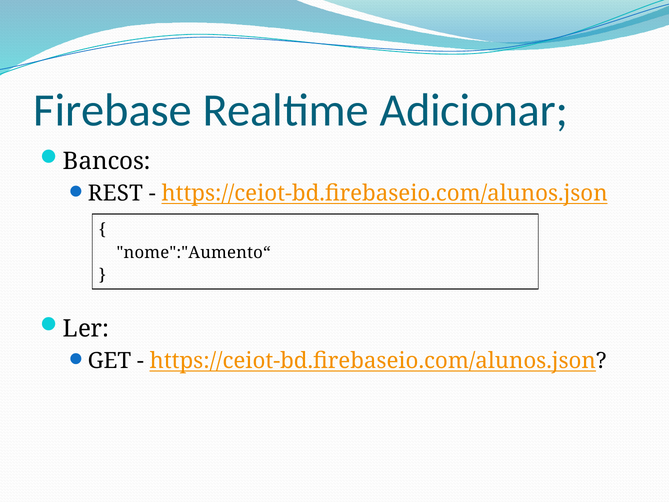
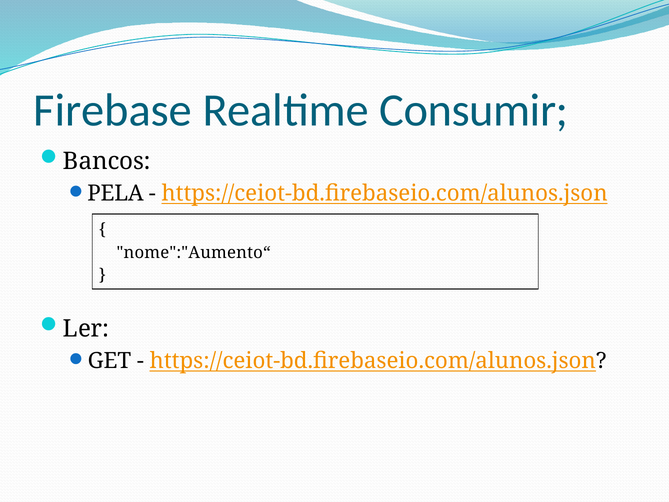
Adicionar: Adicionar -> Consumir
REST: REST -> PELA
